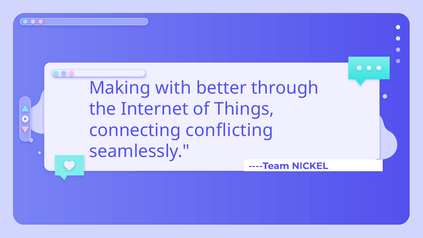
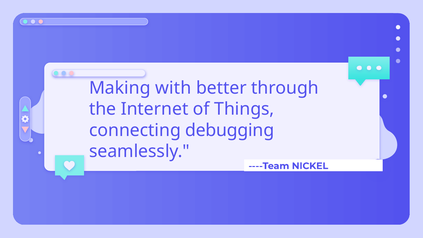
conflicting: conflicting -> debugging
